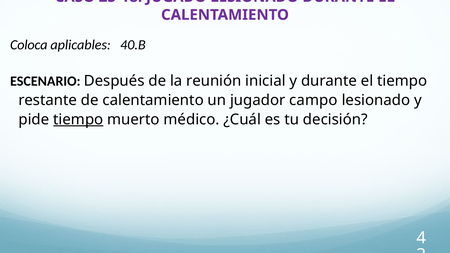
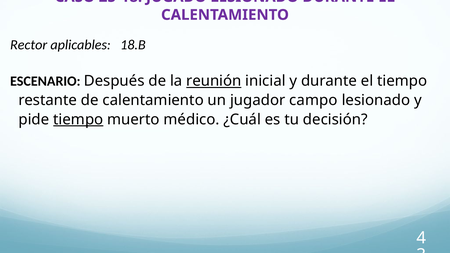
Coloca: Coloca -> Rector
40.B: 40.B -> 18.B
reunión underline: none -> present
